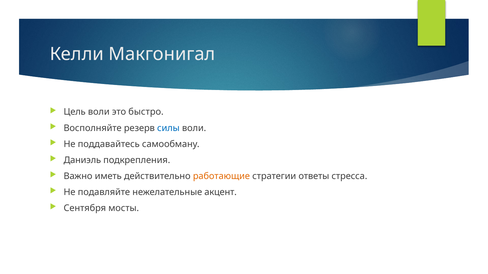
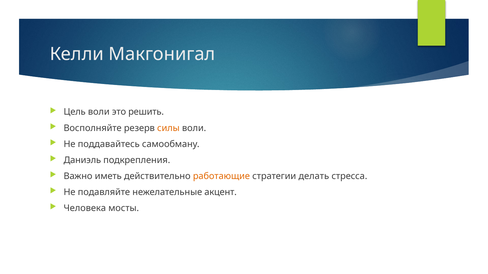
быстро: быстро -> решить
силы colour: blue -> orange
ответы: ответы -> делать
Сентября: Сентября -> Человека
